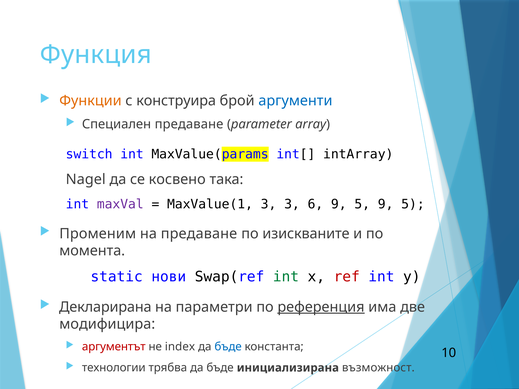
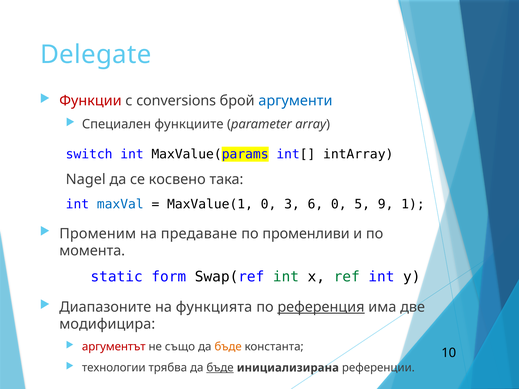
Функция: Функция -> Delegate
Функции colour: orange -> red
конструира: конструира -> conversions
Специален предаване: предаване -> функциите
maxVal colour: purple -> blue
MaxValue(1 3: 3 -> 0
6 9: 9 -> 0
5 9 5: 5 -> 1
изискваните: изискваните -> променливи
нови: нови -> form
ref colour: red -> green
Декларирана: Декларирана -> Диапазоните
параметри: параметри -> функцията
index: index -> също
бъде at (228, 347) colour: blue -> orange
бъде at (220, 368) underline: none -> present
възможност: възможност -> референции
